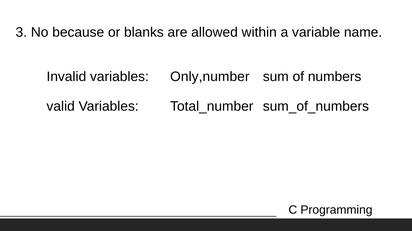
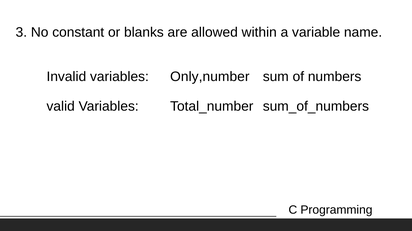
because: because -> constant
